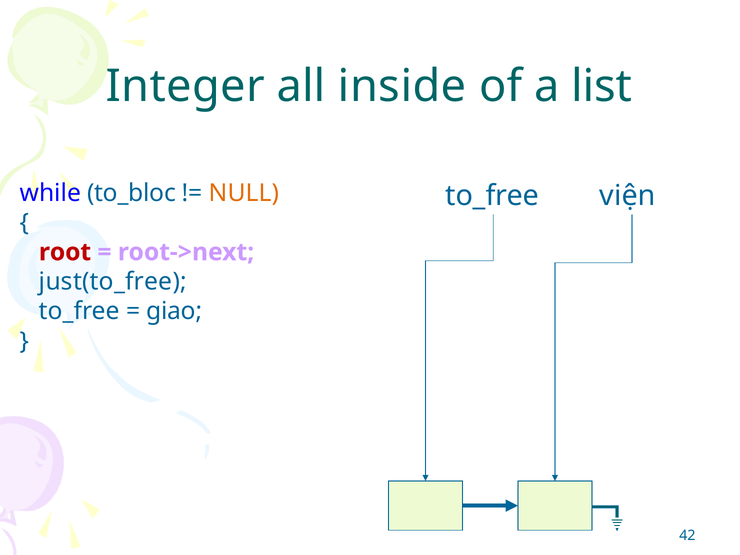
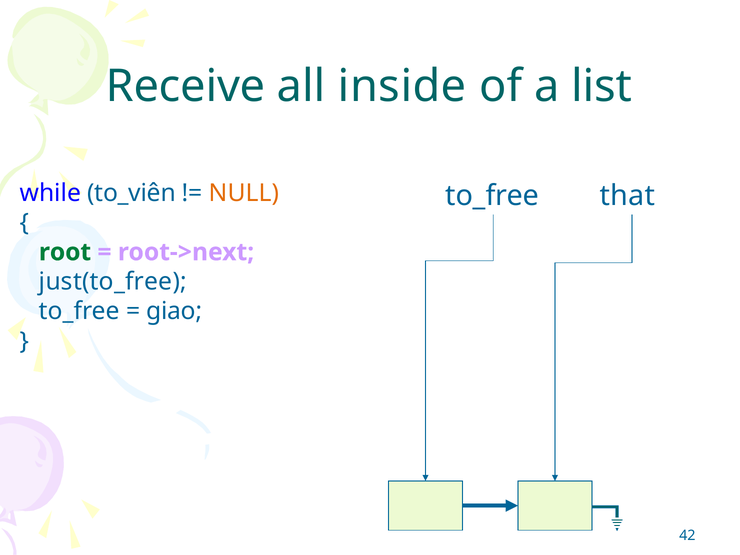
Integer: Integer -> Receive
to_bloc: to_bloc -> to_viên
viện: viện -> that
root colour: red -> green
